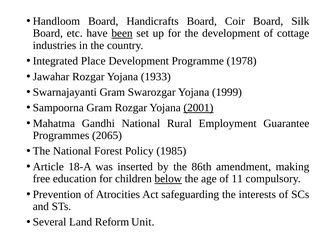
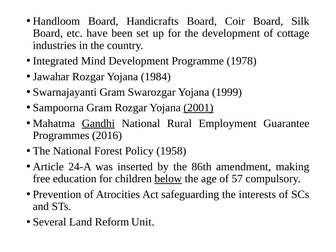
been underline: present -> none
Place: Place -> Mind
1933: 1933 -> 1984
Gandhi underline: none -> present
2065: 2065 -> 2016
1985: 1985 -> 1958
18-A: 18-A -> 24-A
11: 11 -> 57
